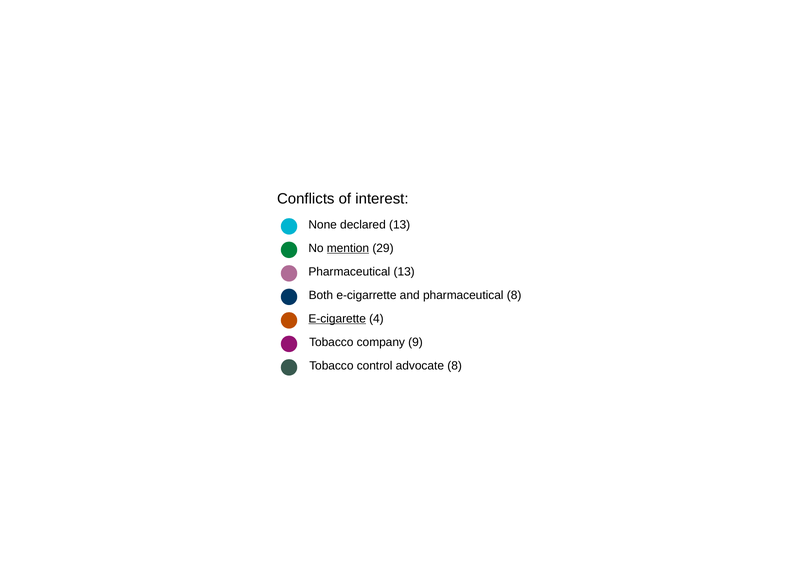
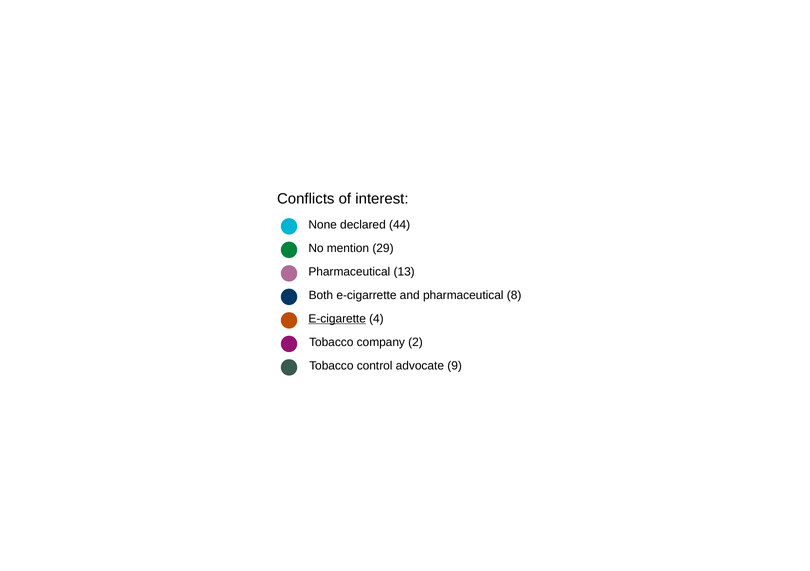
declared 13: 13 -> 44
mention underline: present -> none
9: 9 -> 2
advocate 8: 8 -> 9
